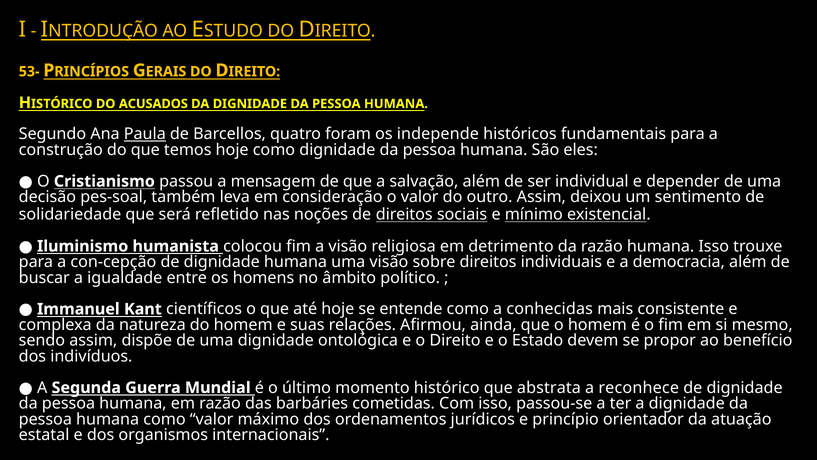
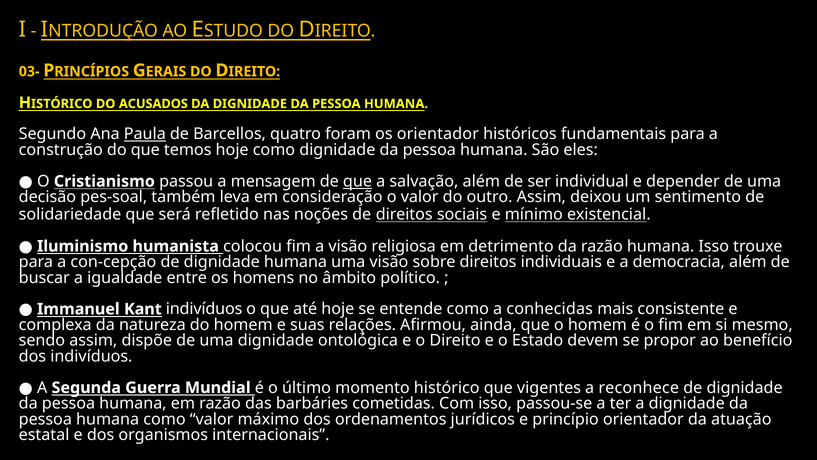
53-: 53- -> 03-
os independe: independe -> orientador
que at (358, 181) underline: none -> present
Kant científicos: científicos -> indivíduos
abstrata: abstrata -> vigentes
